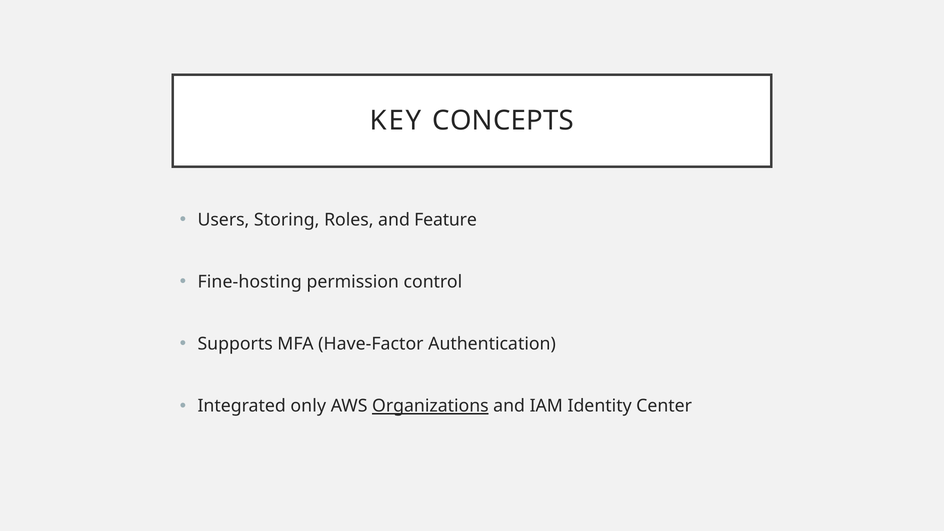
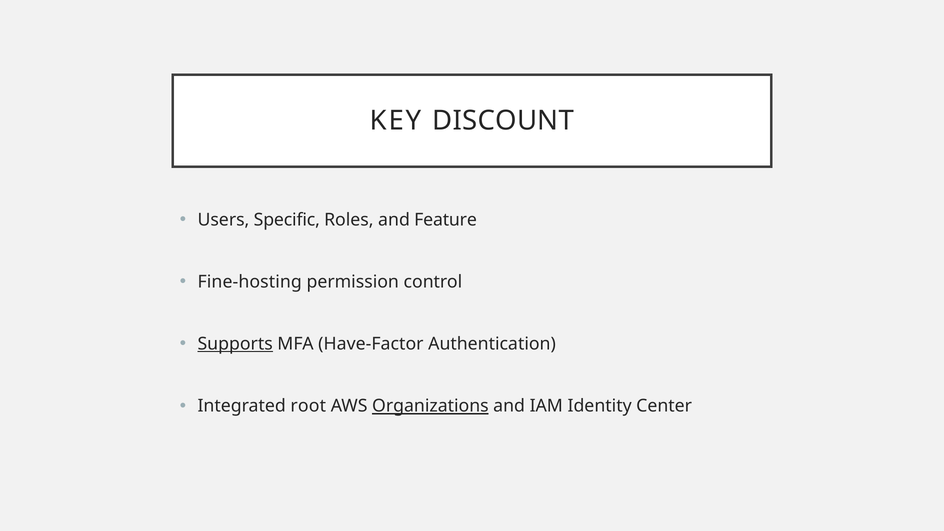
CONCEPTS: CONCEPTS -> DISCOUNT
Storing: Storing -> Specific
Supports underline: none -> present
only: only -> root
